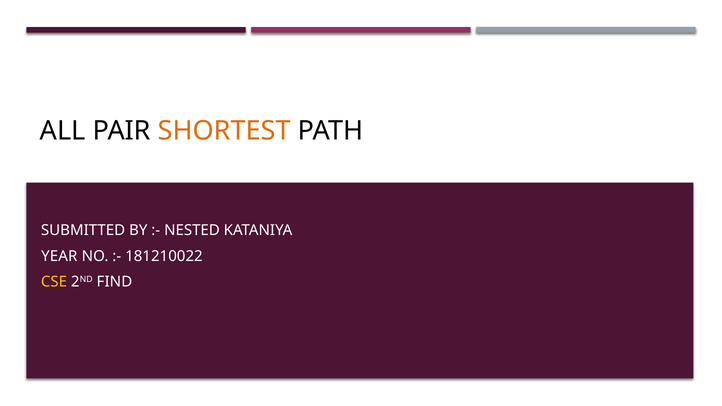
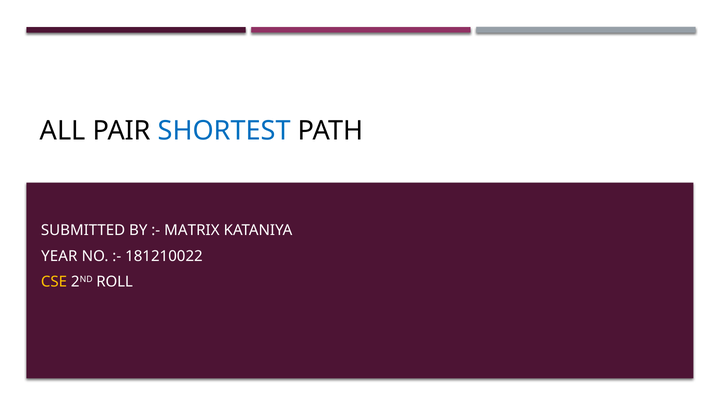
SHORTEST colour: orange -> blue
NESTED: NESTED -> MATRIX
FIND: FIND -> ROLL
